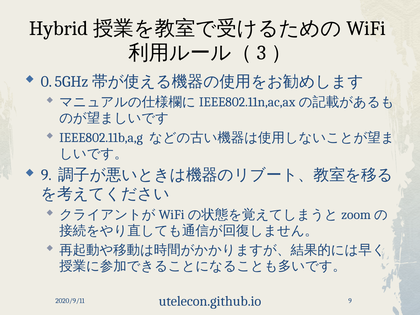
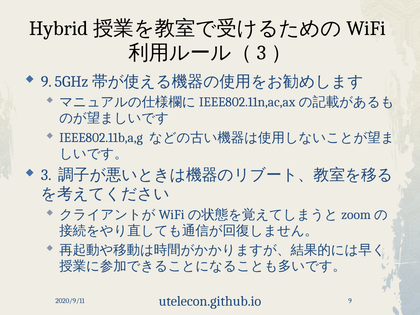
0 at (46, 82): 0 -> 9
9 at (46, 175): 9 -> 3
